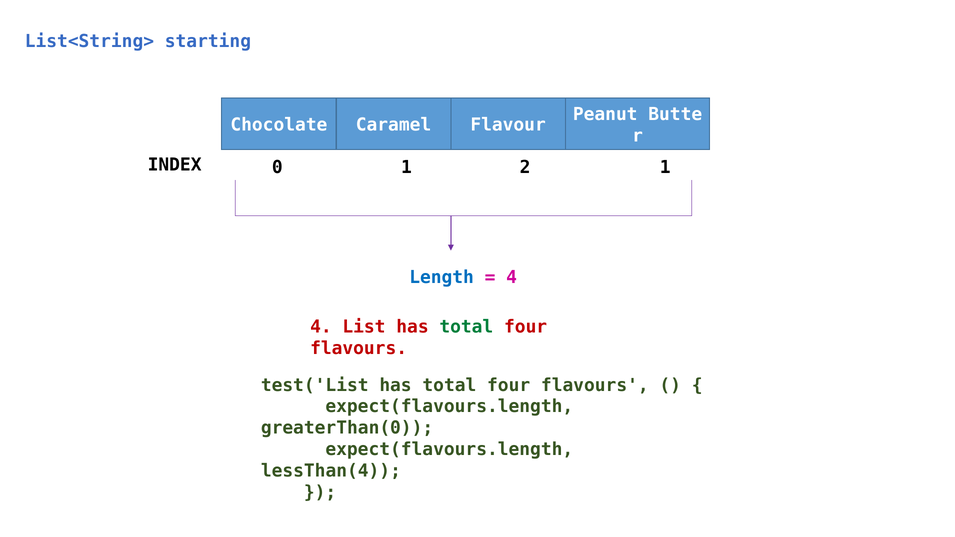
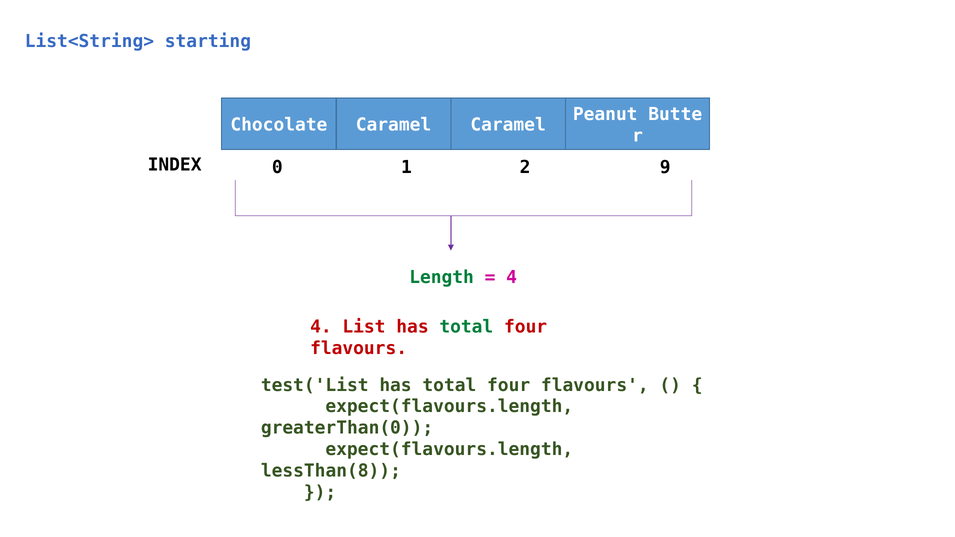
Caramel Flavour: Flavour -> Caramel
2 1: 1 -> 9
Length colour: blue -> green
lessThan(4: lessThan(4 -> lessThan(8
